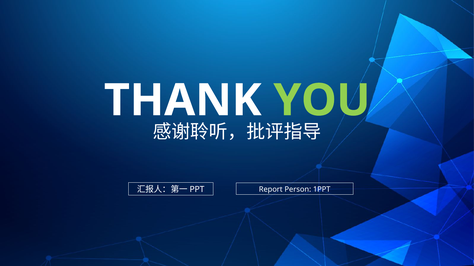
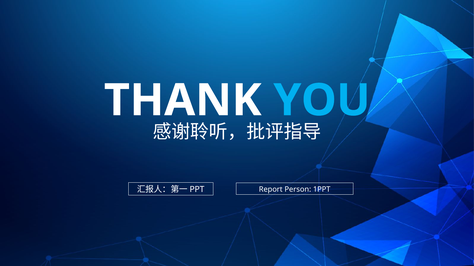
YOU colour: light green -> light blue
